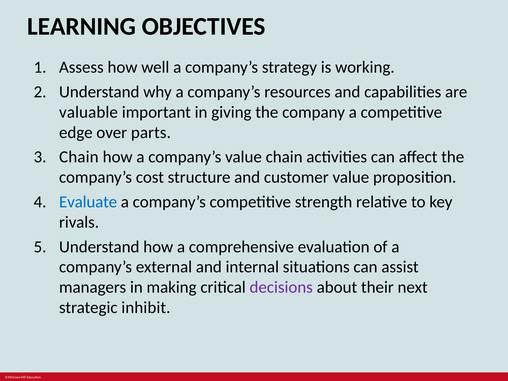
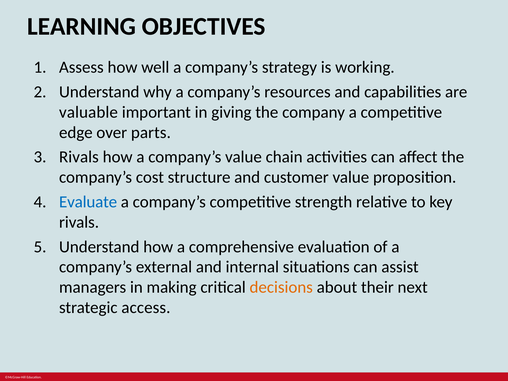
Chain at (79, 157): Chain -> Rivals
decisions colour: purple -> orange
inhibit: inhibit -> access
